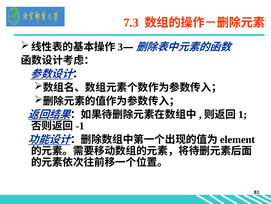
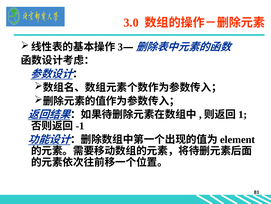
7.3: 7.3 -> 3.0
